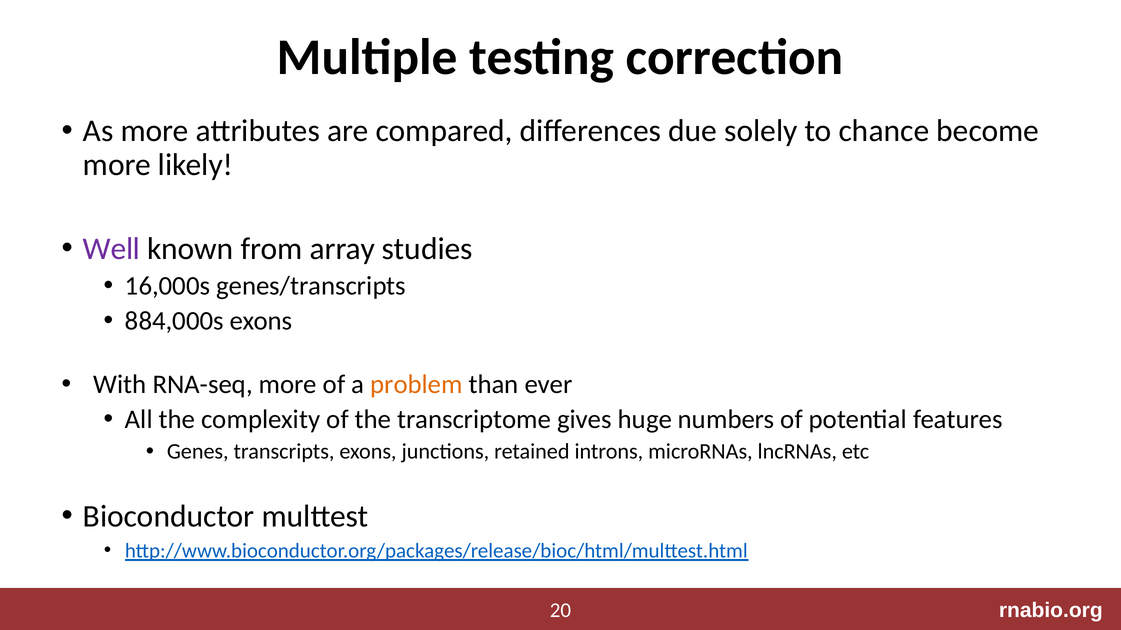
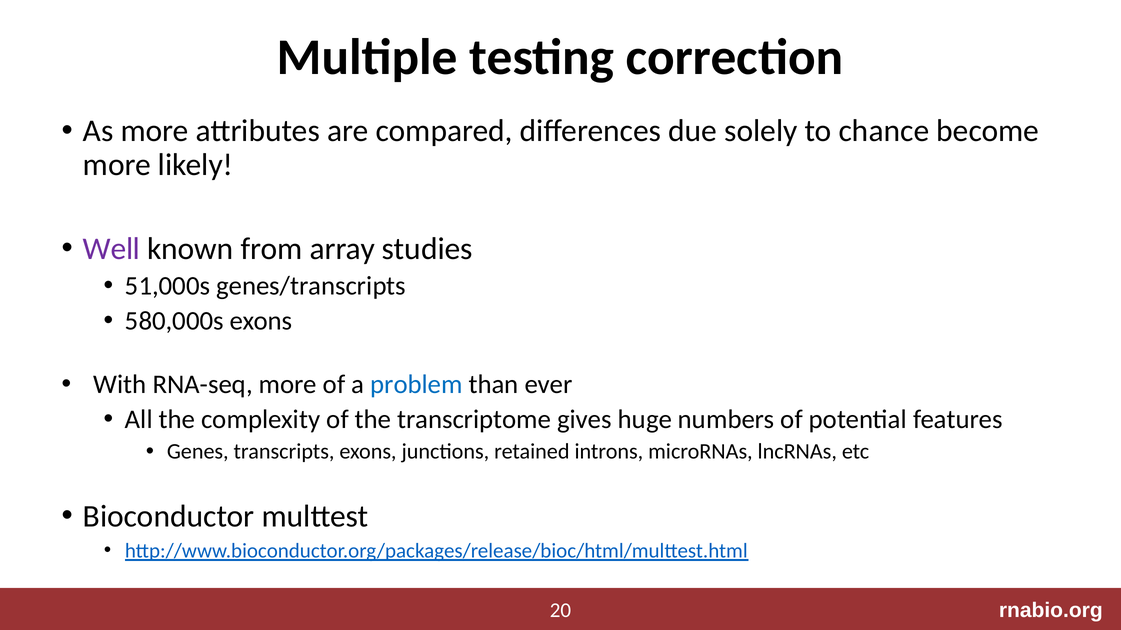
16,000s: 16,000s -> 51,000s
884,000s: 884,000s -> 580,000s
problem colour: orange -> blue
